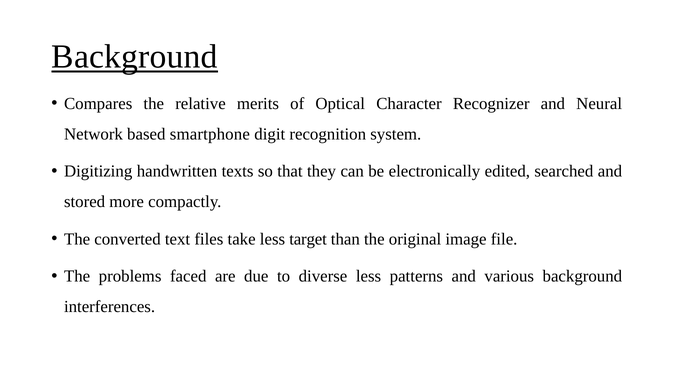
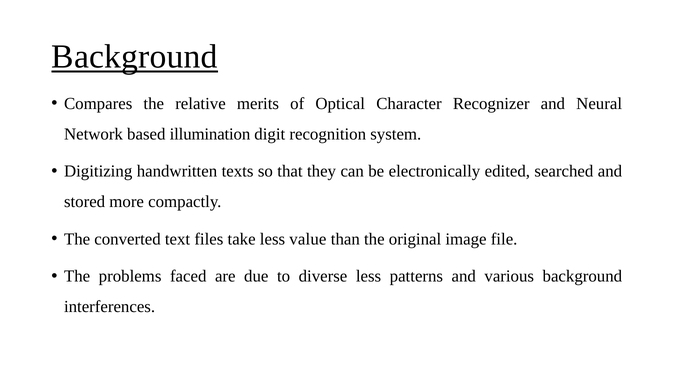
smartphone: smartphone -> illumination
target: target -> value
